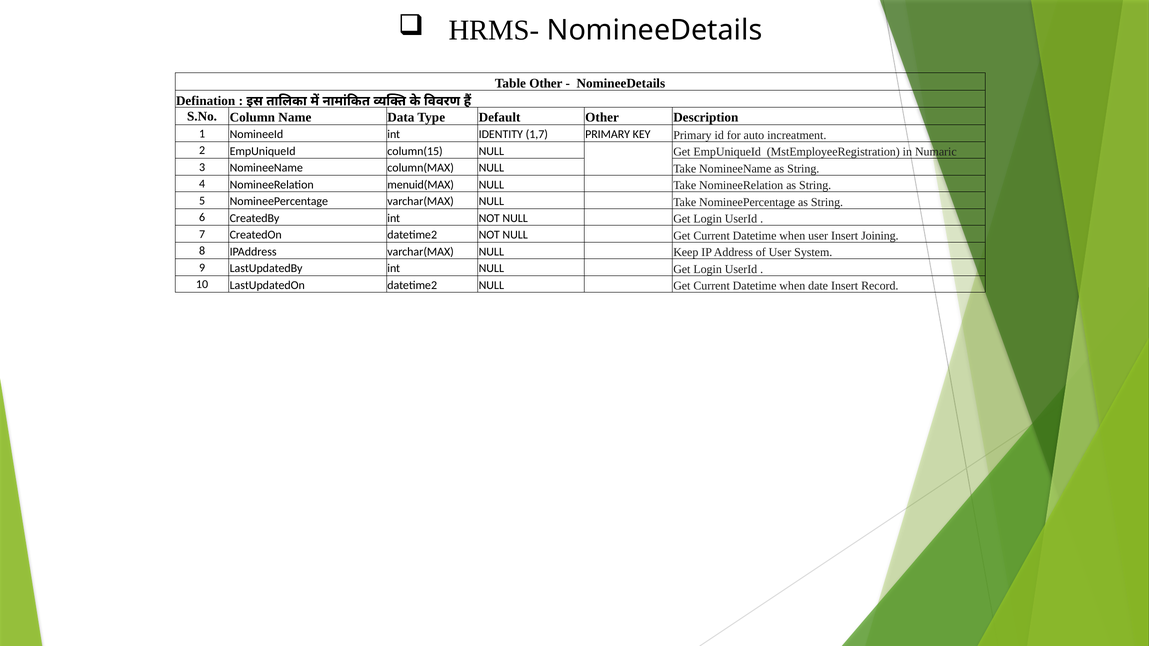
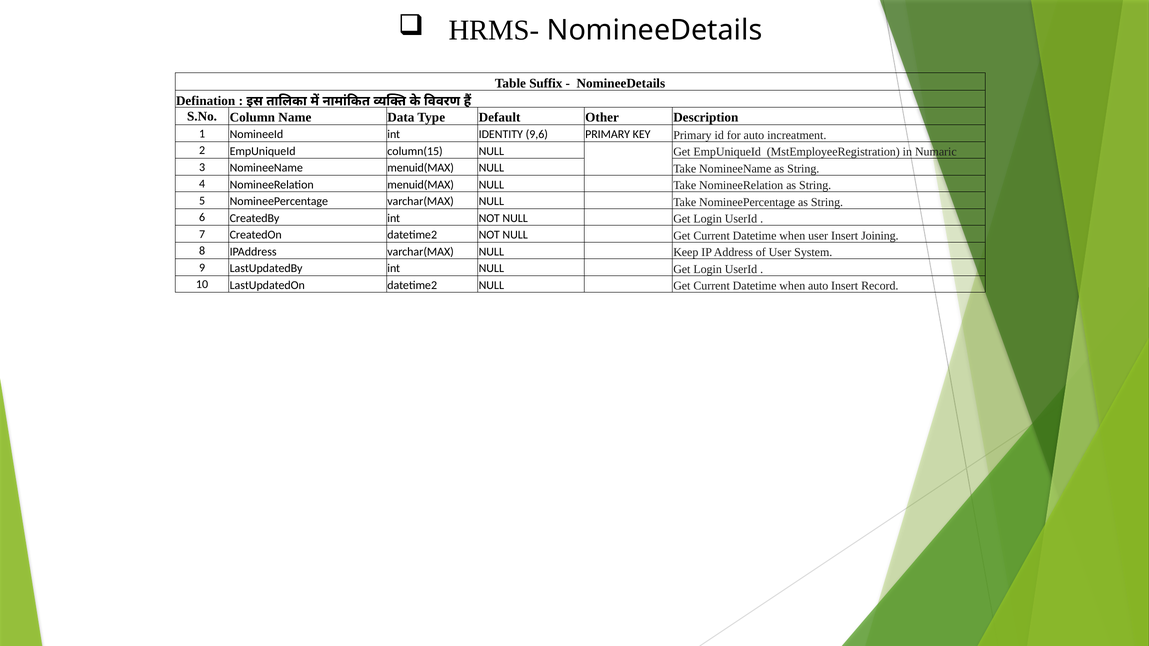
Table Other: Other -> Suffix
1,7: 1,7 -> 9,6
NomineeName column(MAX: column(MAX -> menuid(MAX
when date: date -> auto
